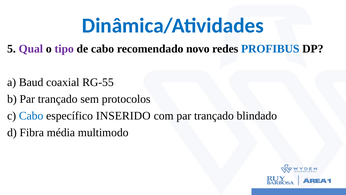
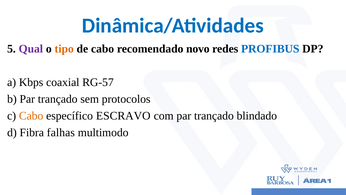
tipo colour: purple -> orange
Baud: Baud -> Kbps
RG-55: RG-55 -> RG-57
Cabo at (31, 116) colour: blue -> orange
INSERIDO: INSERIDO -> ESCRAVO
média: média -> falhas
